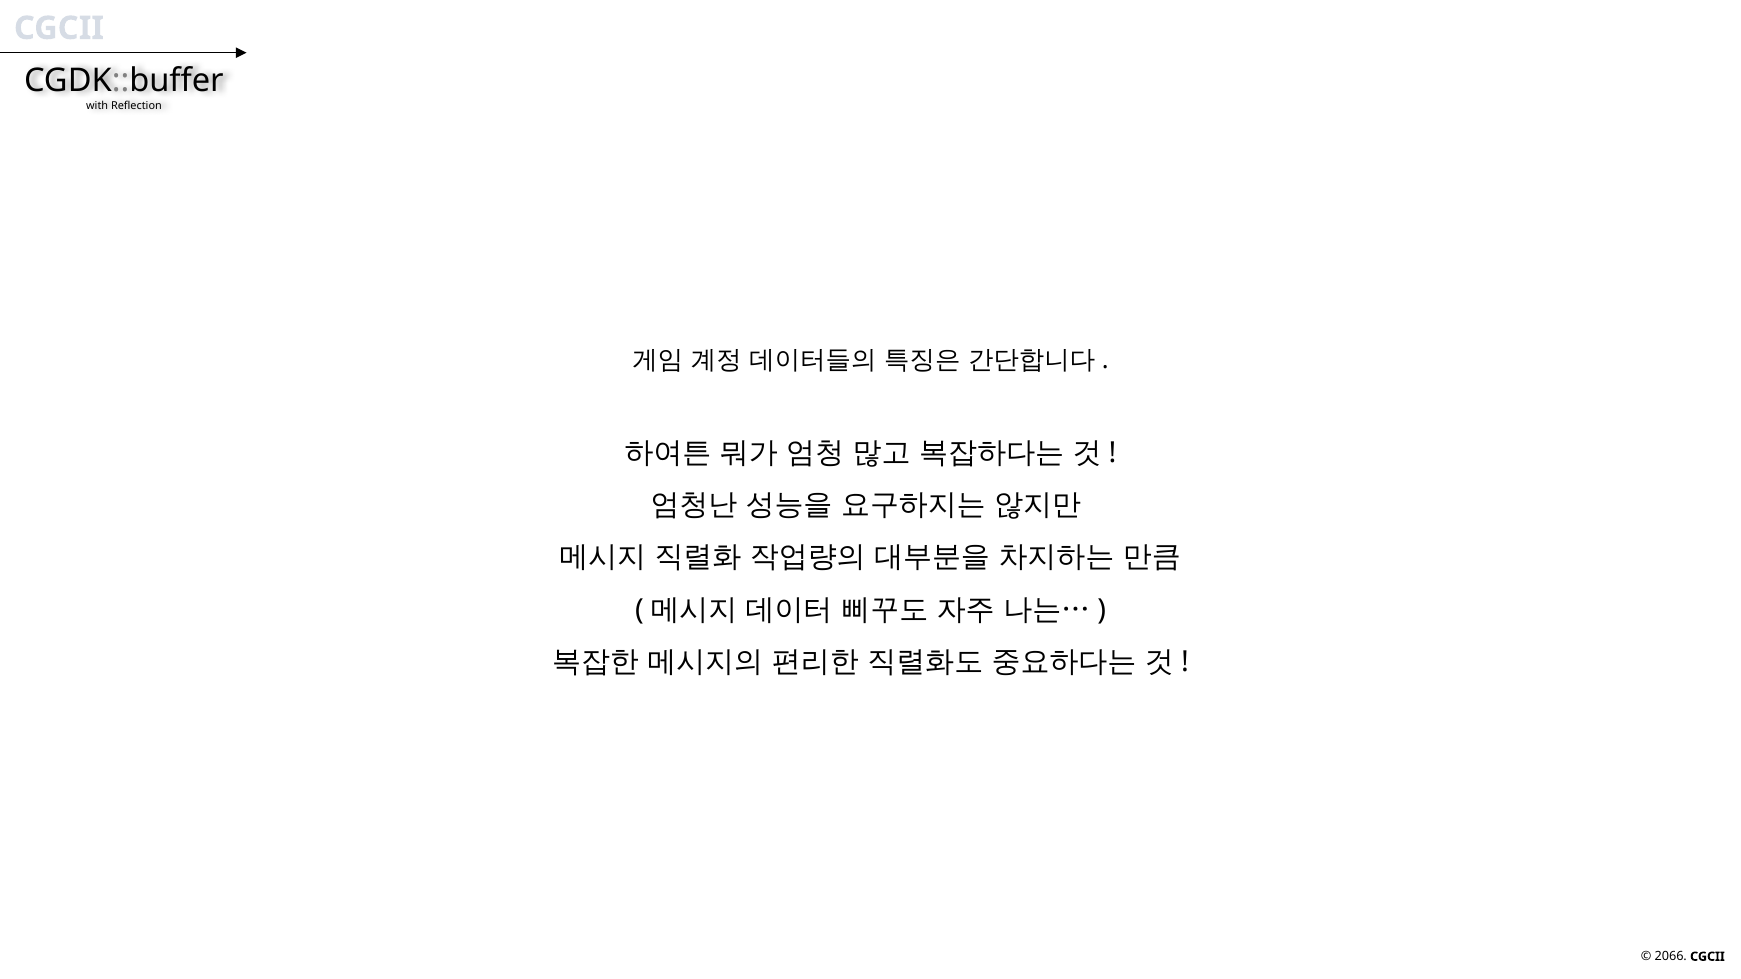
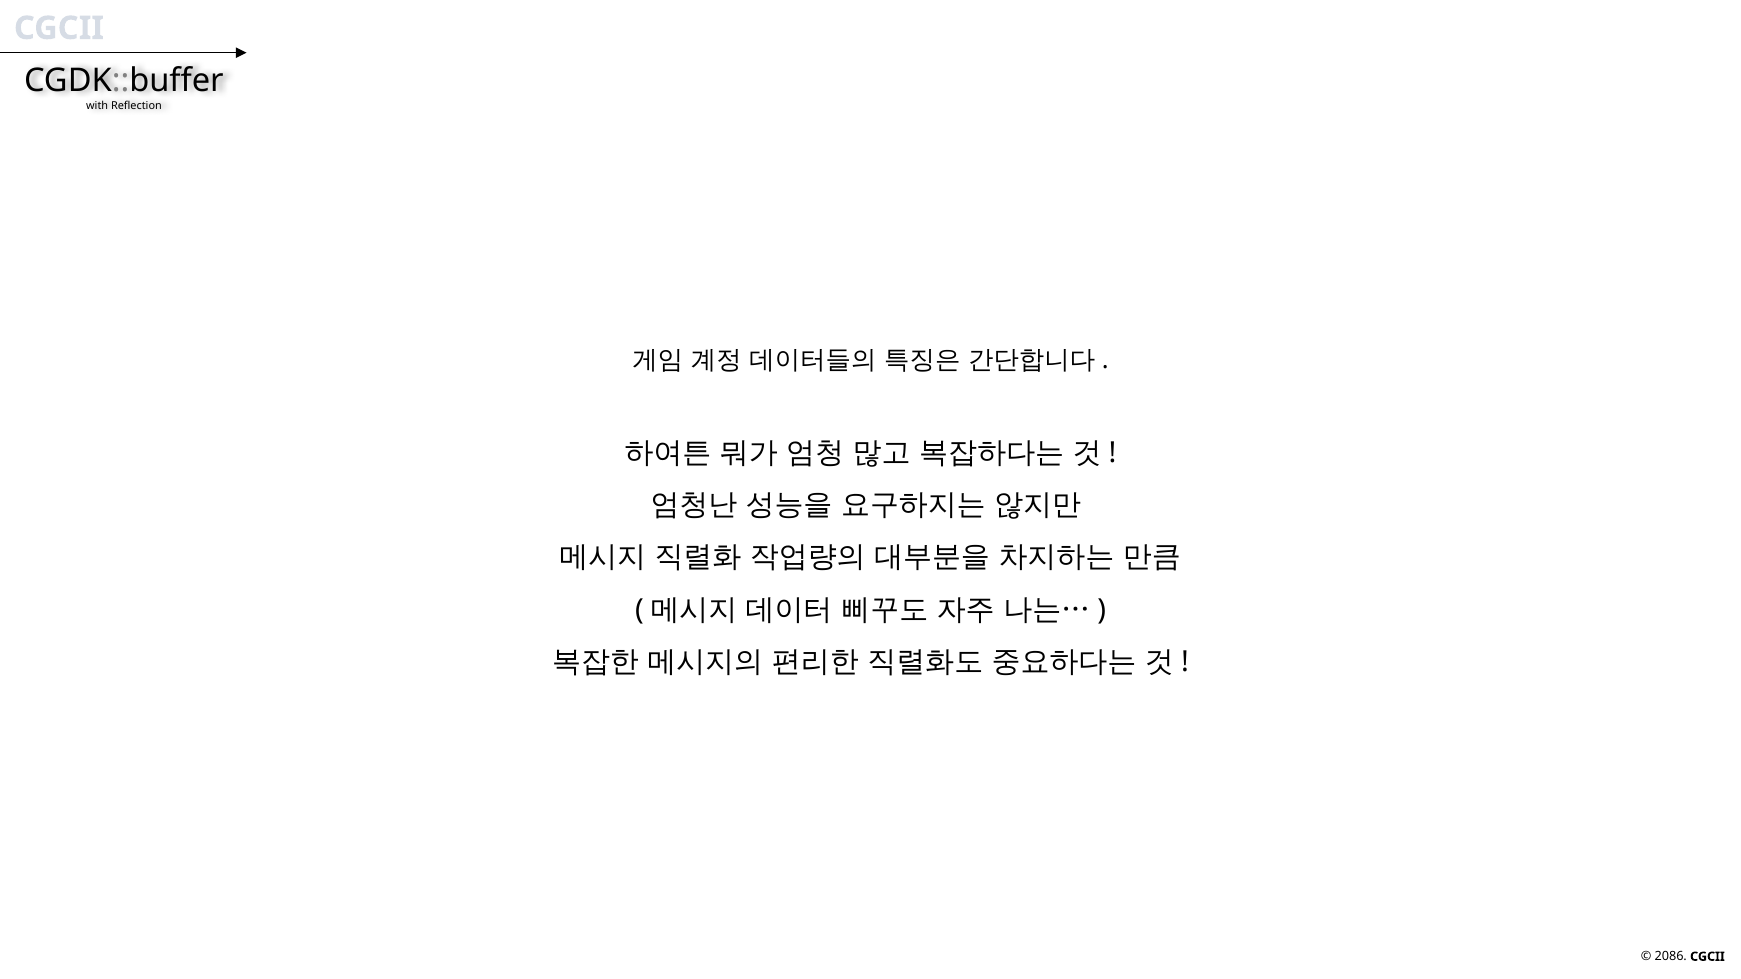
2066: 2066 -> 2086
